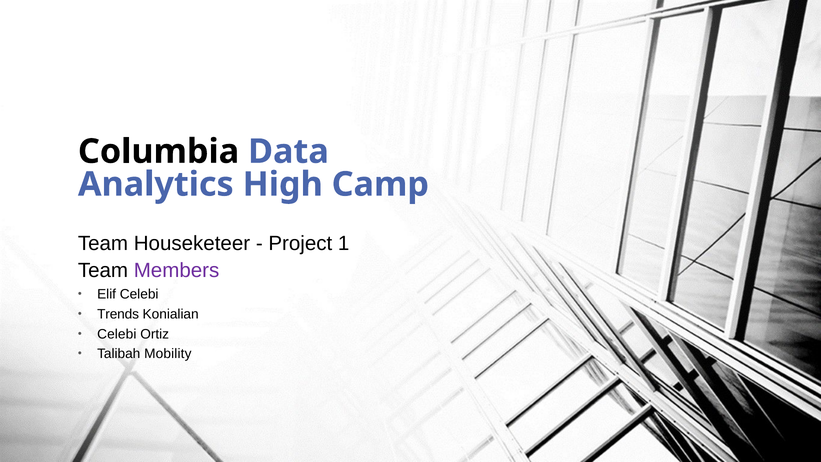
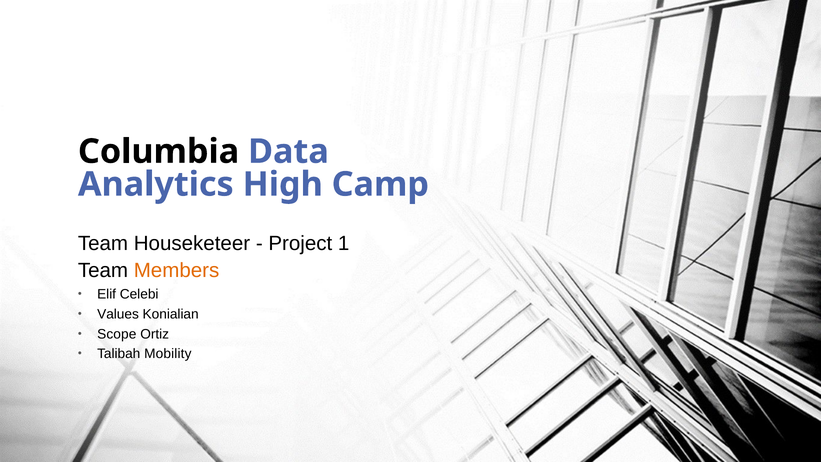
Members colour: purple -> orange
Trends: Trends -> Values
Celebi at (117, 334): Celebi -> Scope
